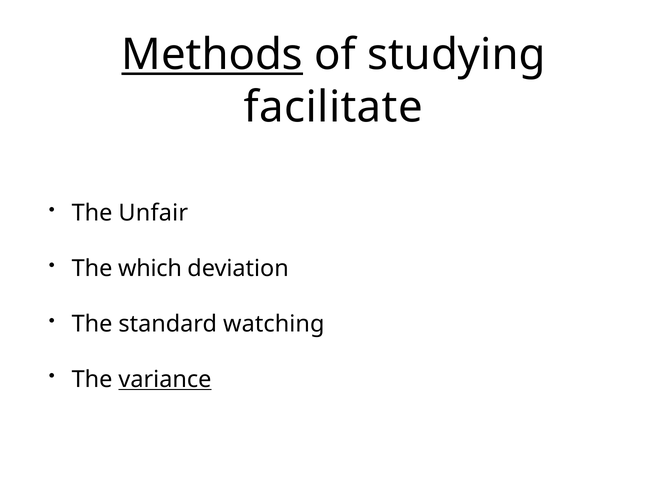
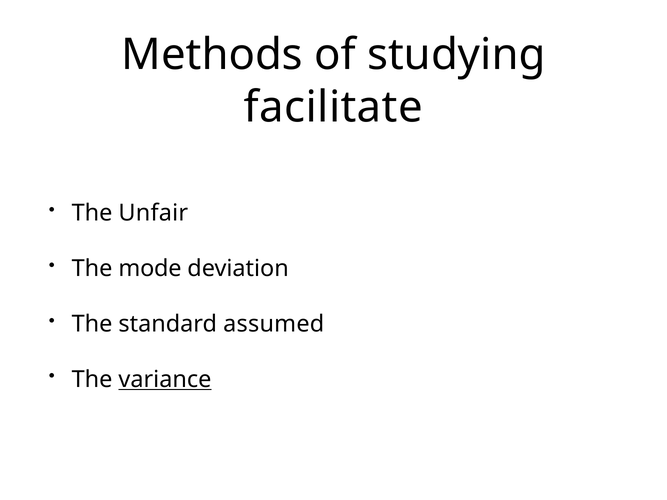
Methods underline: present -> none
which: which -> mode
watching: watching -> assumed
